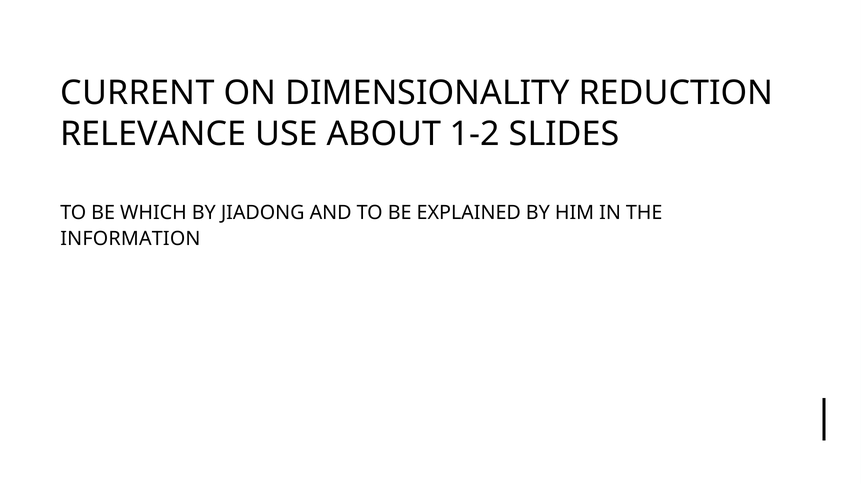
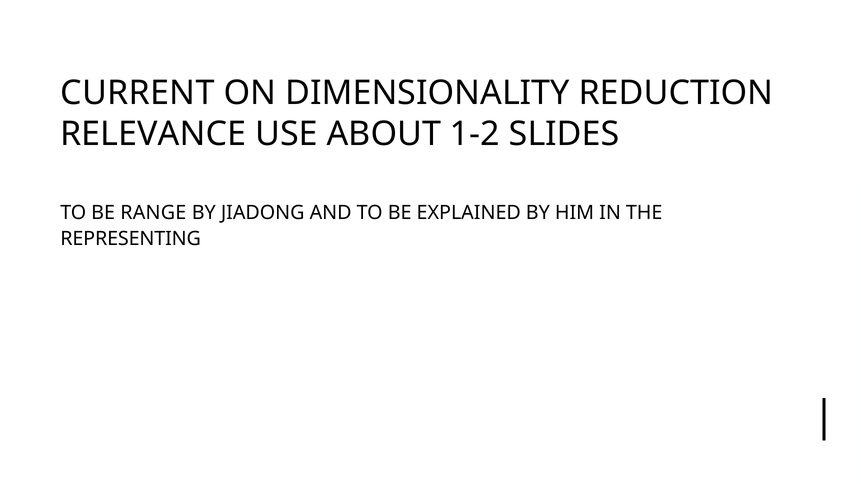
WHICH: WHICH -> RANGE
INFORMATION: INFORMATION -> REPRESENTING
